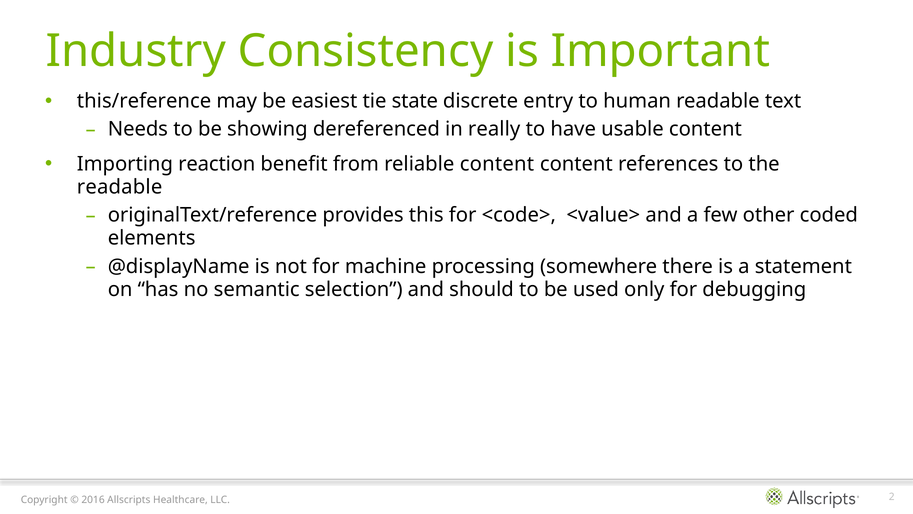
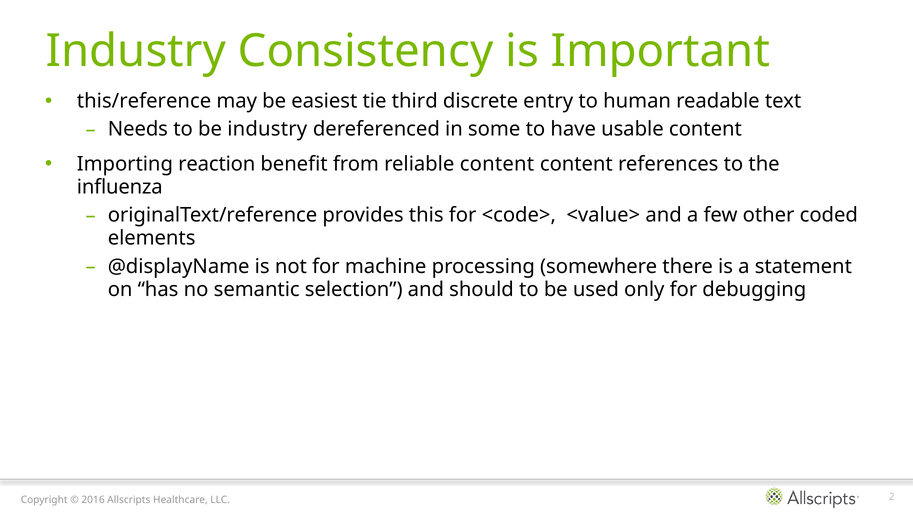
state: state -> third
be showing: showing -> industry
really: really -> some
readable at (120, 187): readable -> influenza
